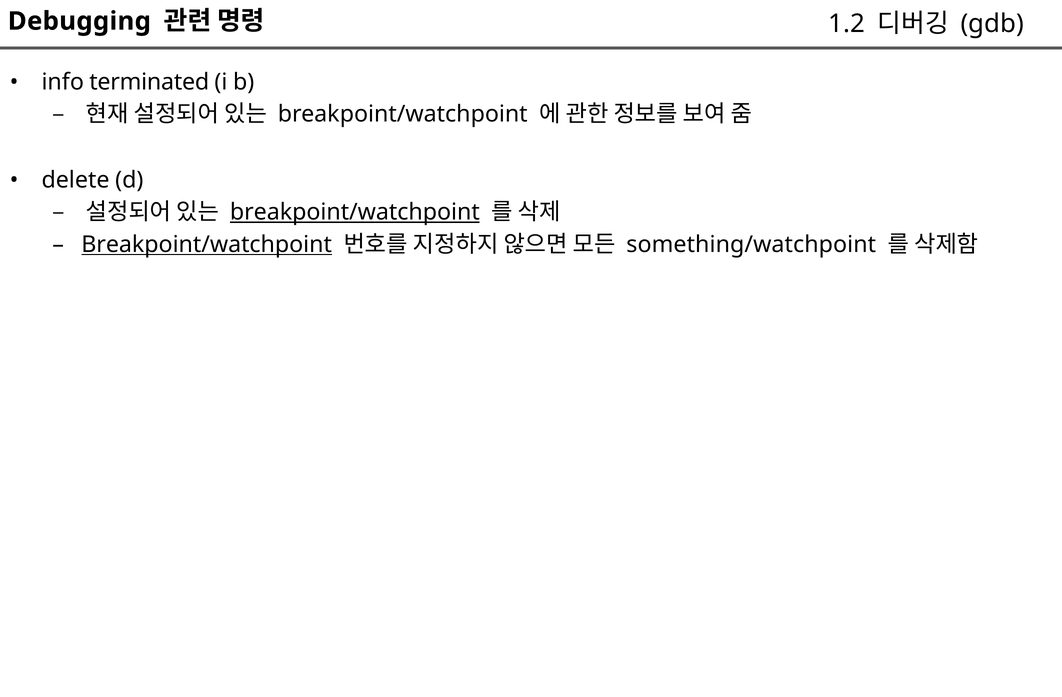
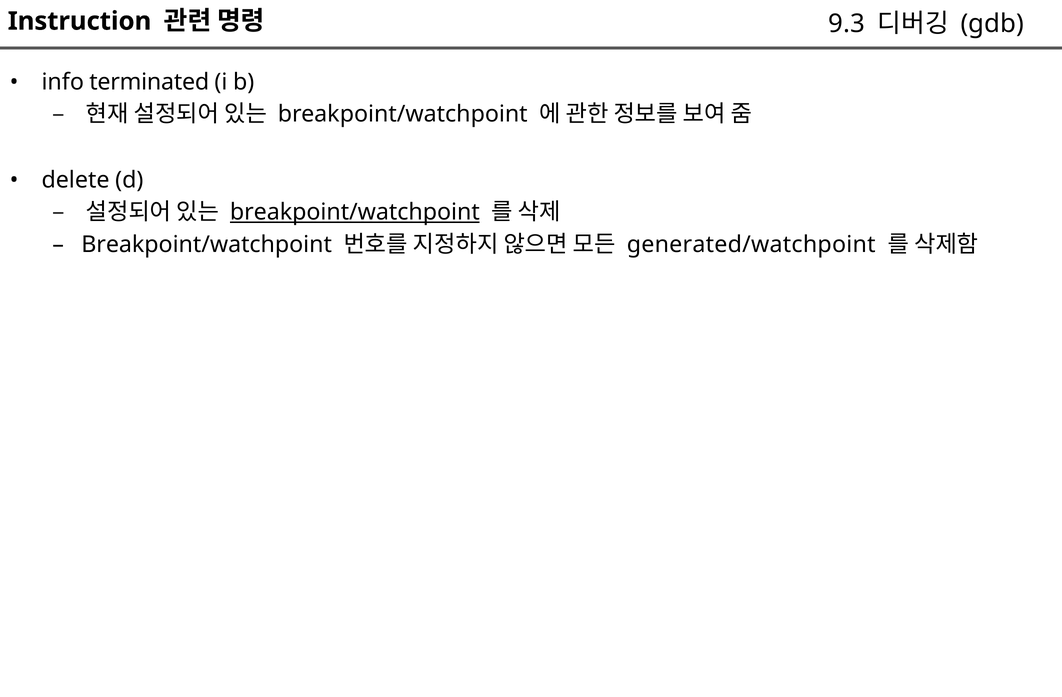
1.2: 1.2 -> 9.3
Debugging: Debugging -> Instruction
Breakpoint/watchpoint at (207, 245) underline: present -> none
something/watchpoint: something/watchpoint -> generated/watchpoint
